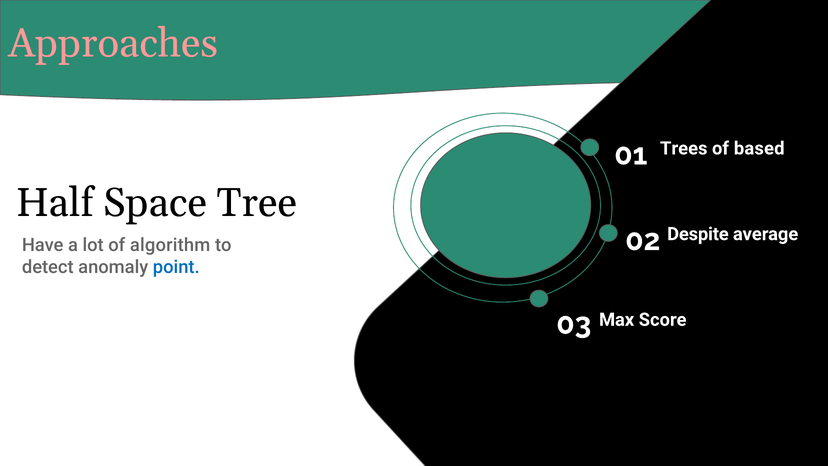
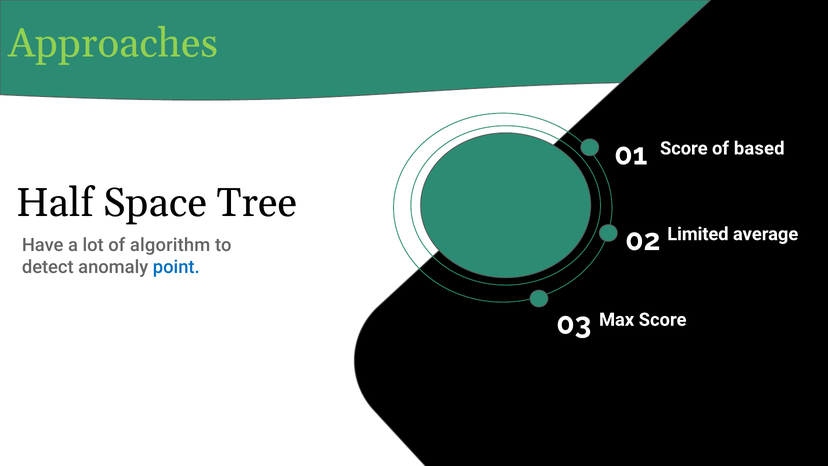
Approaches colour: pink -> light green
Trees at (684, 148): Trees -> Score
Despite: Despite -> Limited
